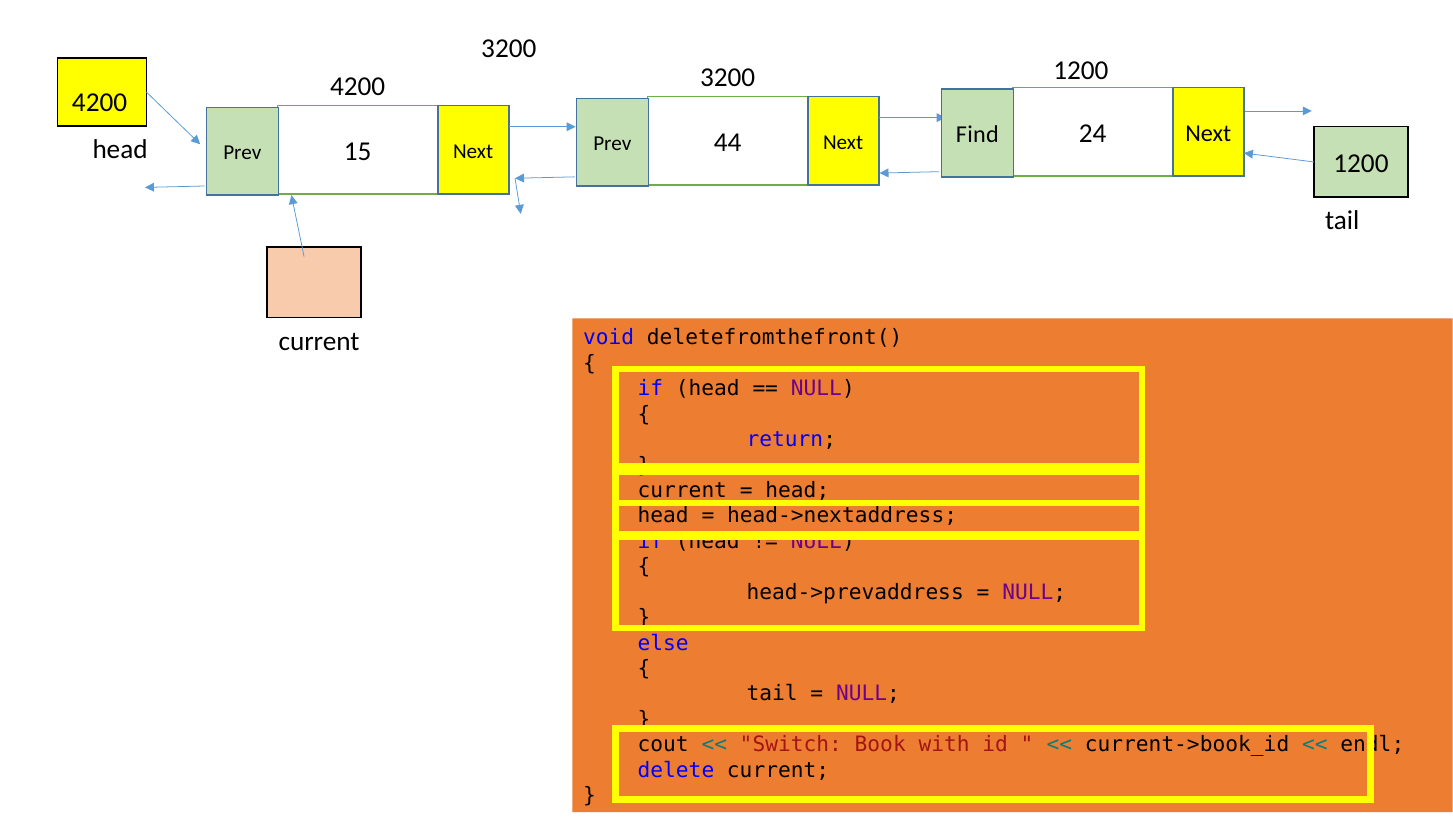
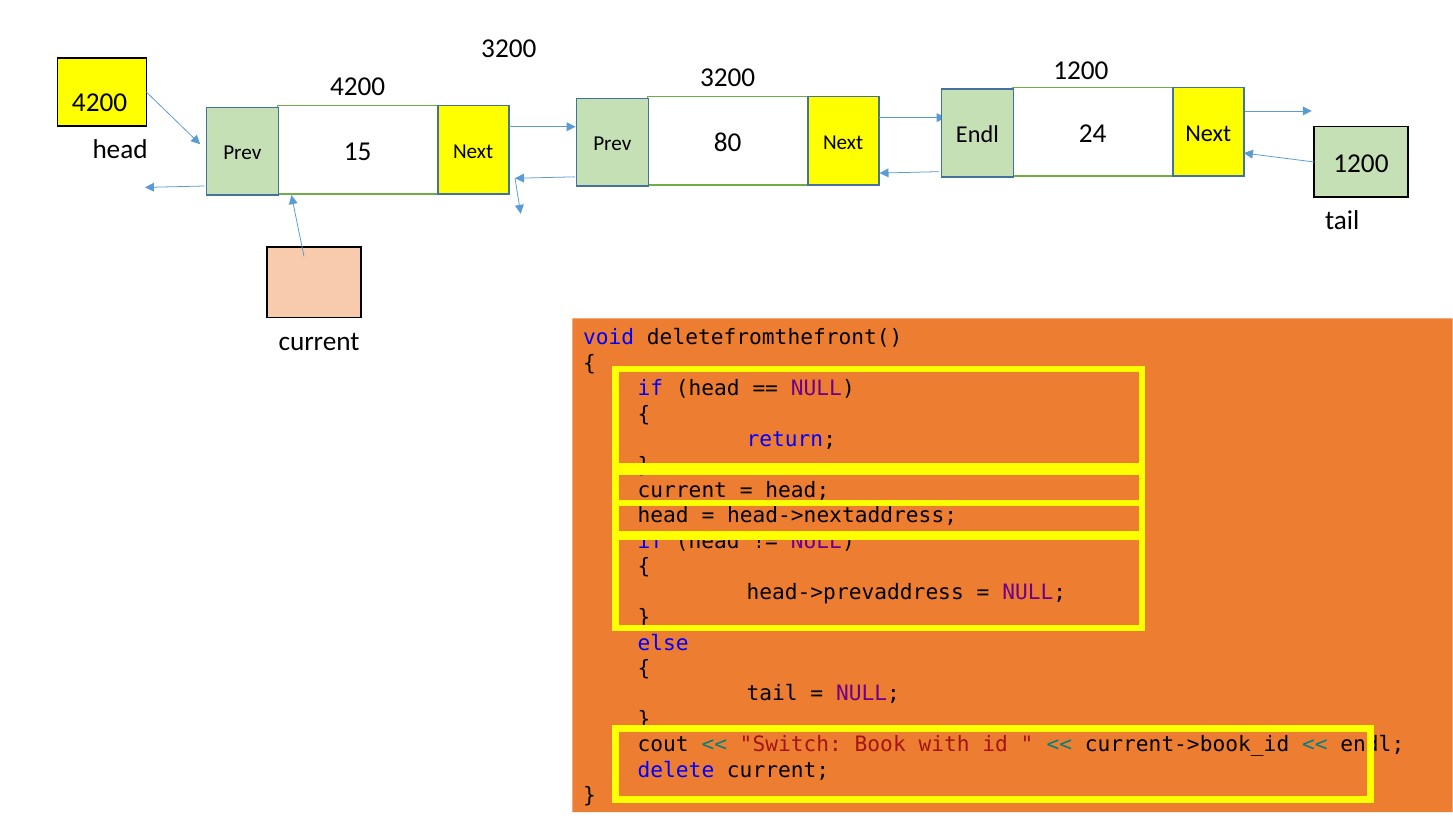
Find at (977, 135): Find -> Endl
44: 44 -> 80
